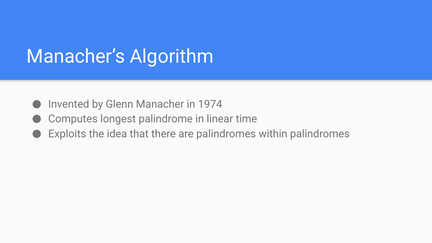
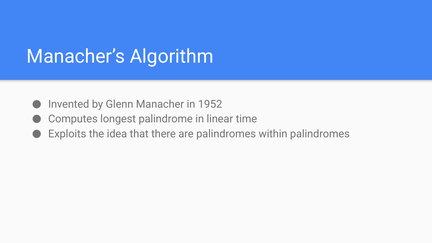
1974: 1974 -> 1952
